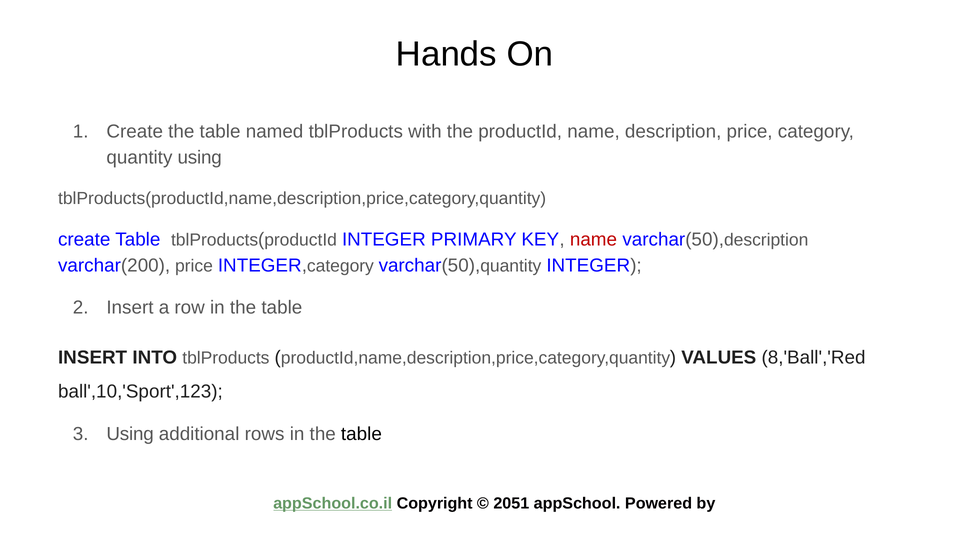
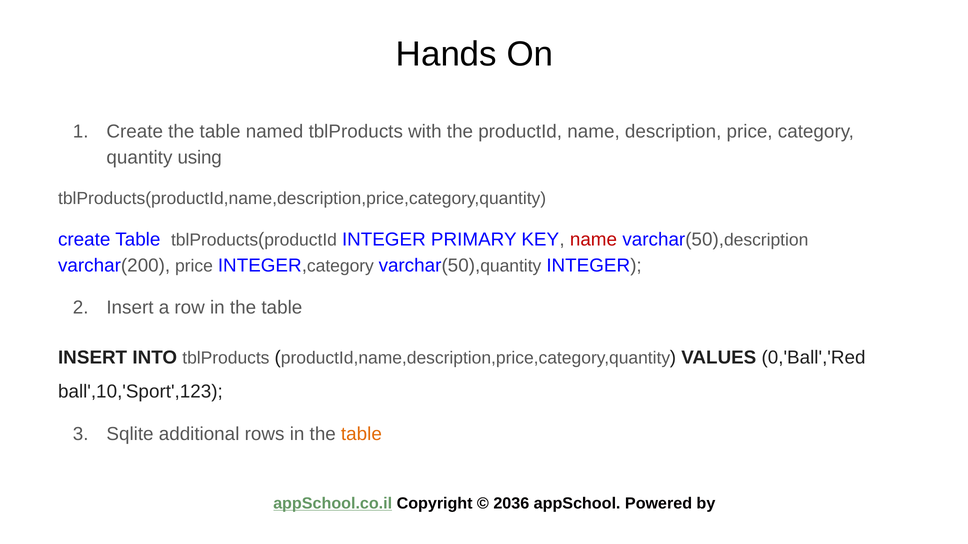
8,'Ball','Red: 8,'Ball','Red -> 0,'Ball','Red
Using at (130, 434): Using -> Sqlite
table at (361, 434) colour: black -> orange
2051: 2051 -> 2036
